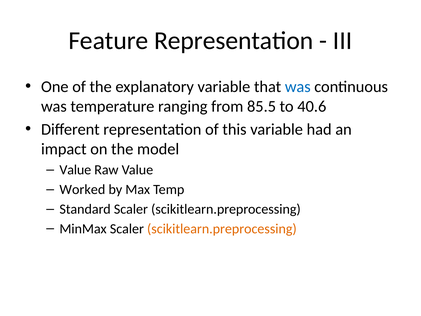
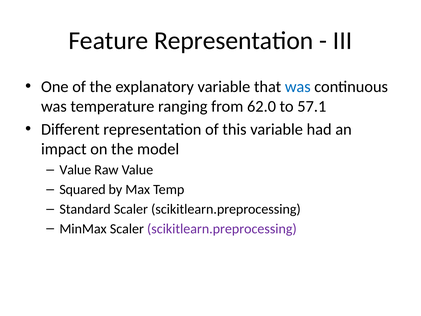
85.5: 85.5 -> 62.0
40.6: 40.6 -> 57.1
Worked: Worked -> Squared
scikitlearn.preprocessing at (222, 229) colour: orange -> purple
